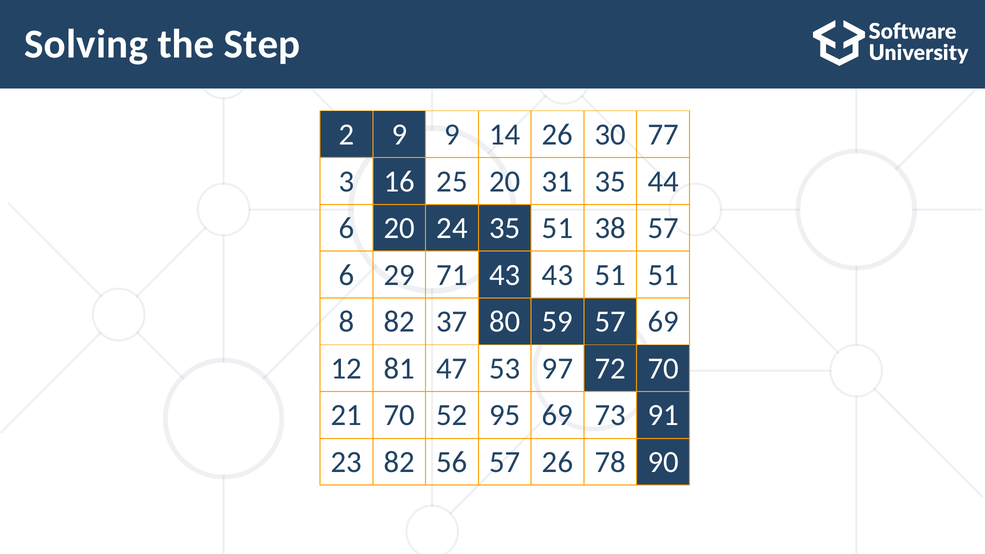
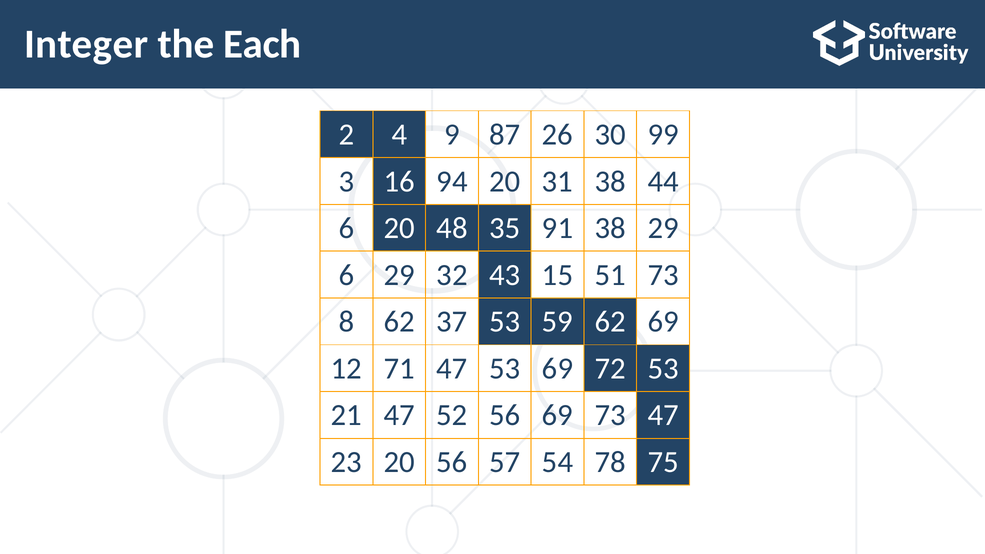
Solving: Solving -> Integer
Step: Step -> Each
2 9: 9 -> 4
14: 14 -> 87
77: 77 -> 99
25: 25 -> 94
31 35: 35 -> 38
24: 24 -> 48
35 51: 51 -> 91
38 57: 57 -> 29
71: 71 -> 32
43 43: 43 -> 15
51 51: 51 -> 73
8 82: 82 -> 62
37 80: 80 -> 53
59 57: 57 -> 62
81: 81 -> 71
53 97: 97 -> 69
72 70: 70 -> 53
21 70: 70 -> 47
52 95: 95 -> 56
73 91: 91 -> 47
23 82: 82 -> 20
57 26: 26 -> 54
90: 90 -> 75
